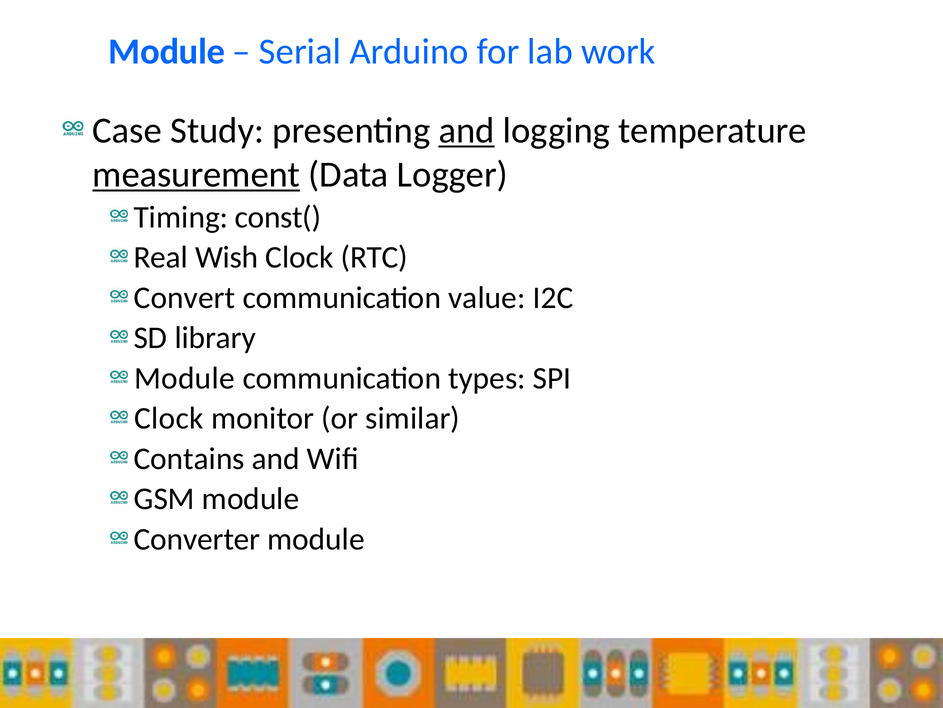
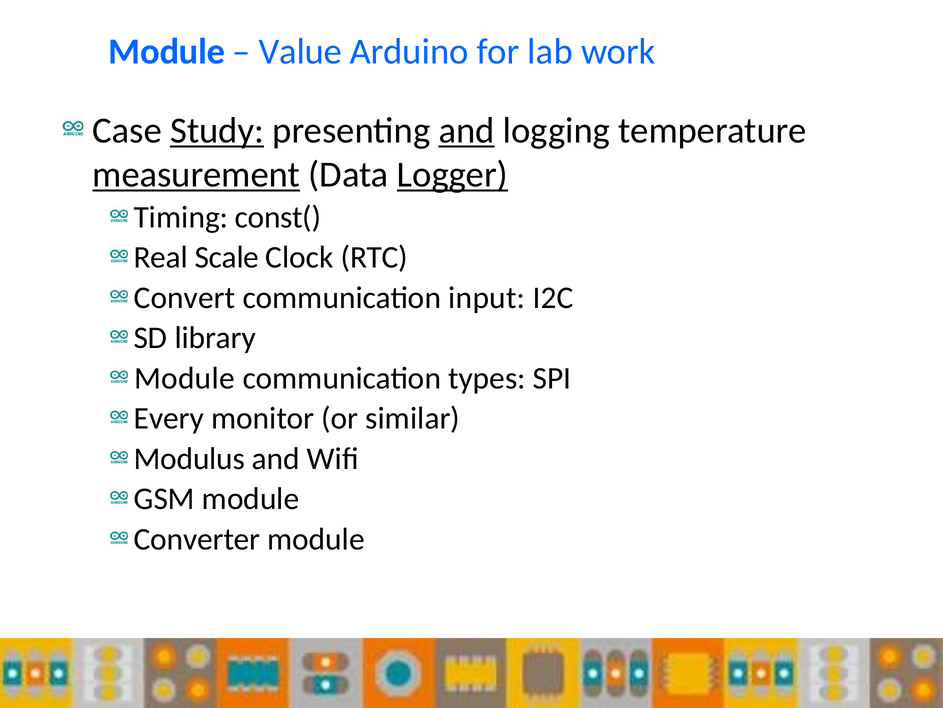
Serial: Serial -> Value
Study underline: none -> present
Logger underline: none -> present
Wish: Wish -> Scale
value: value -> input
Clock at (169, 418): Clock -> Every
Contains: Contains -> Modulus
